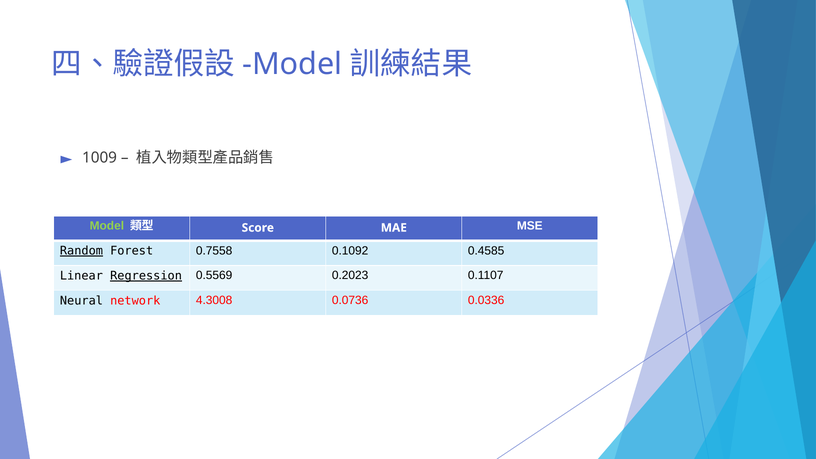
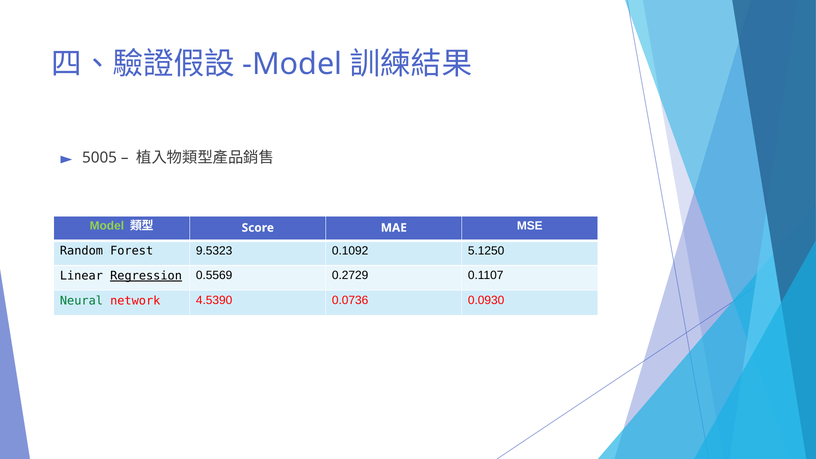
1009: 1009 -> 5005
Random underline: present -> none
0.7558: 0.7558 -> 9.5323
0.4585: 0.4585 -> 5.1250
0.2023: 0.2023 -> 0.2729
Neural colour: black -> green
4.3008: 4.3008 -> 4.5390
0.0336: 0.0336 -> 0.0930
